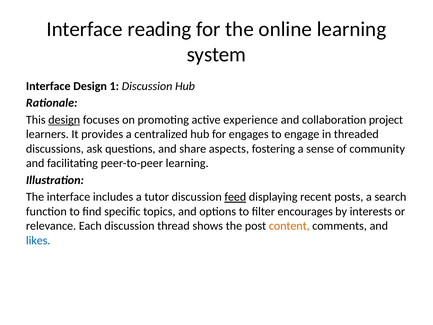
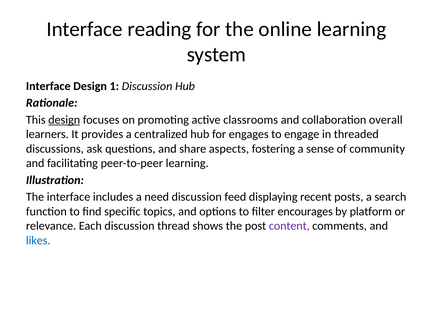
experience: experience -> classrooms
project: project -> overall
tutor: tutor -> need
feed underline: present -> none
interests: interests -> platform
content colour: orange -> purple
